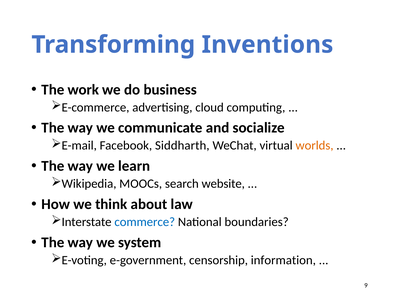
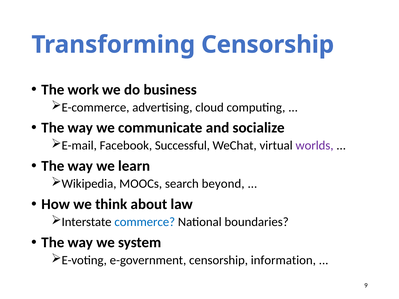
Transforming Inventions: Inventions -> Censorship
Siddharth: Siddharth -> Successful
worlds colour: orange -> purple
website: website -> beyond
